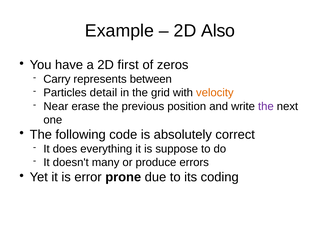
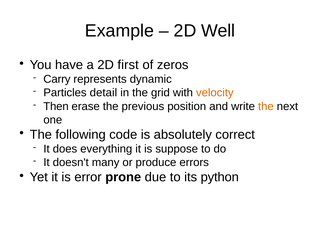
Also: Also -> Well
between: between -> dynamic
Near: Near -> Then
the at (266, 106) colour: purple -> orange
coding: coding -> python
